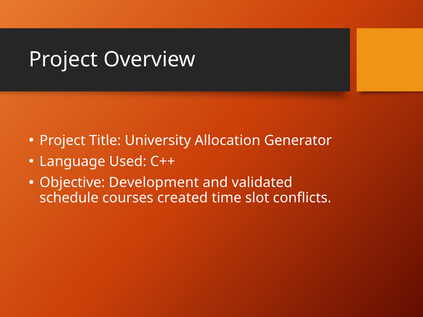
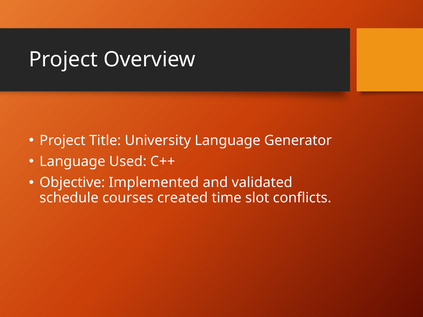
University Allocation: Allocation -> Language
Development: Development -> Implemented
